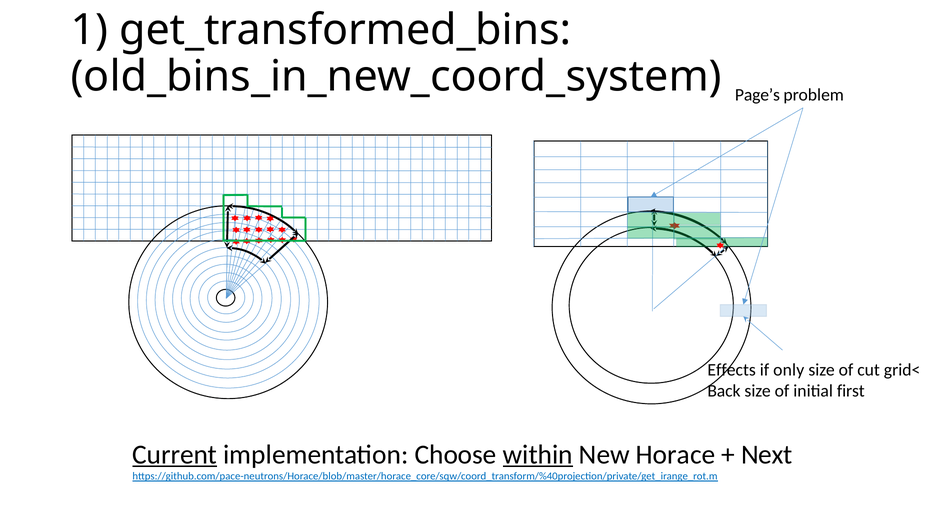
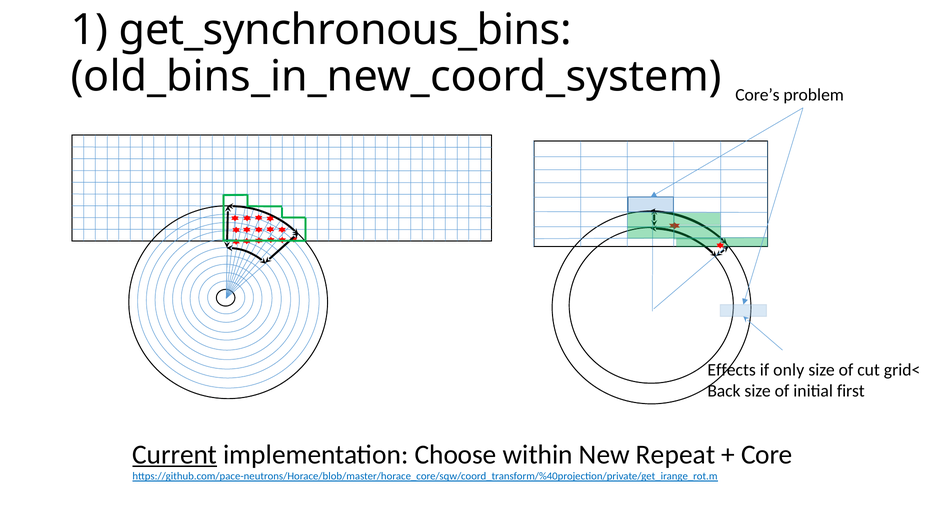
get_transformed_bins: get_transformed_bins -> get_synchronous_bins
Page’s: Page’s -> Core’s
within underline: present -> none
Horace: Horace -> Repeat
Next: Next -> Core
